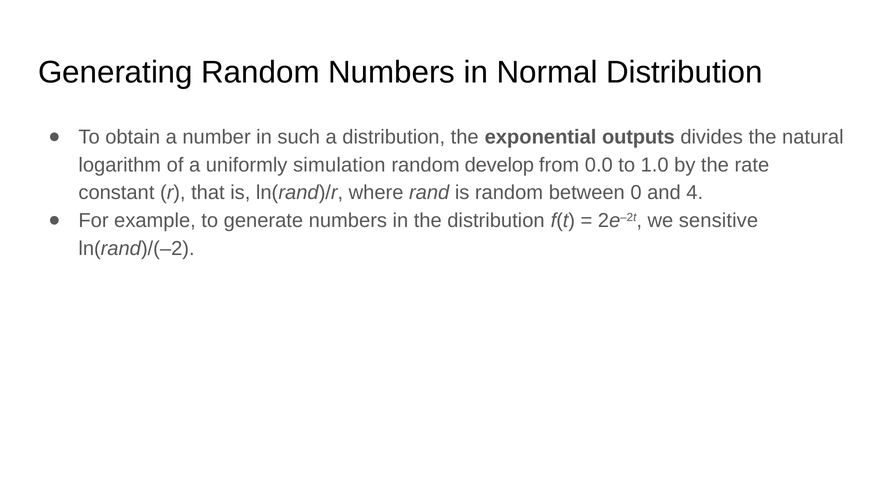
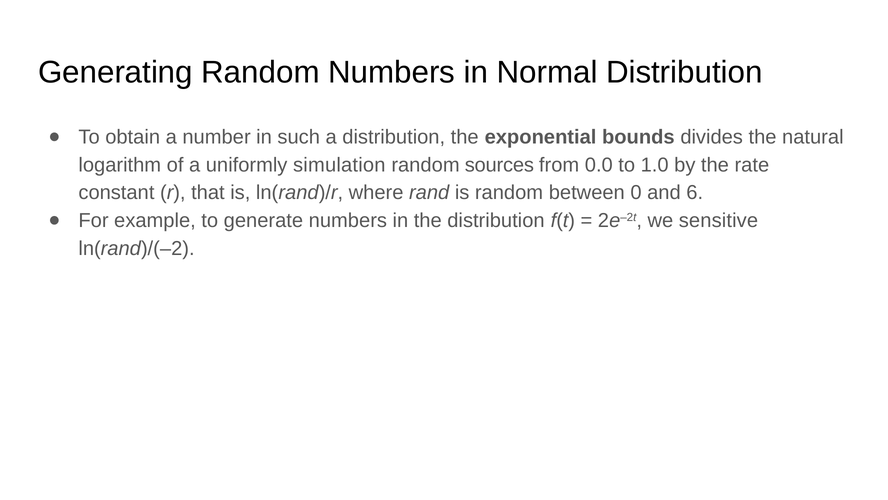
outputs: outputs -> bounds
develop: develop -> sources
4: 4 -> 6
